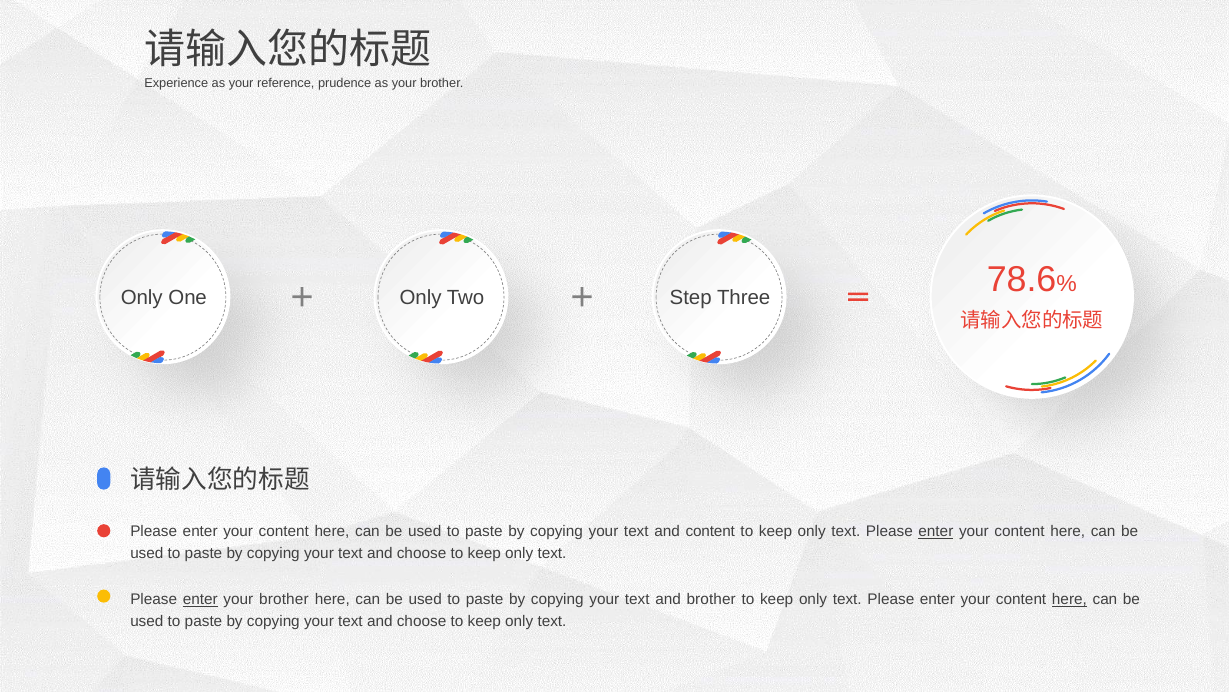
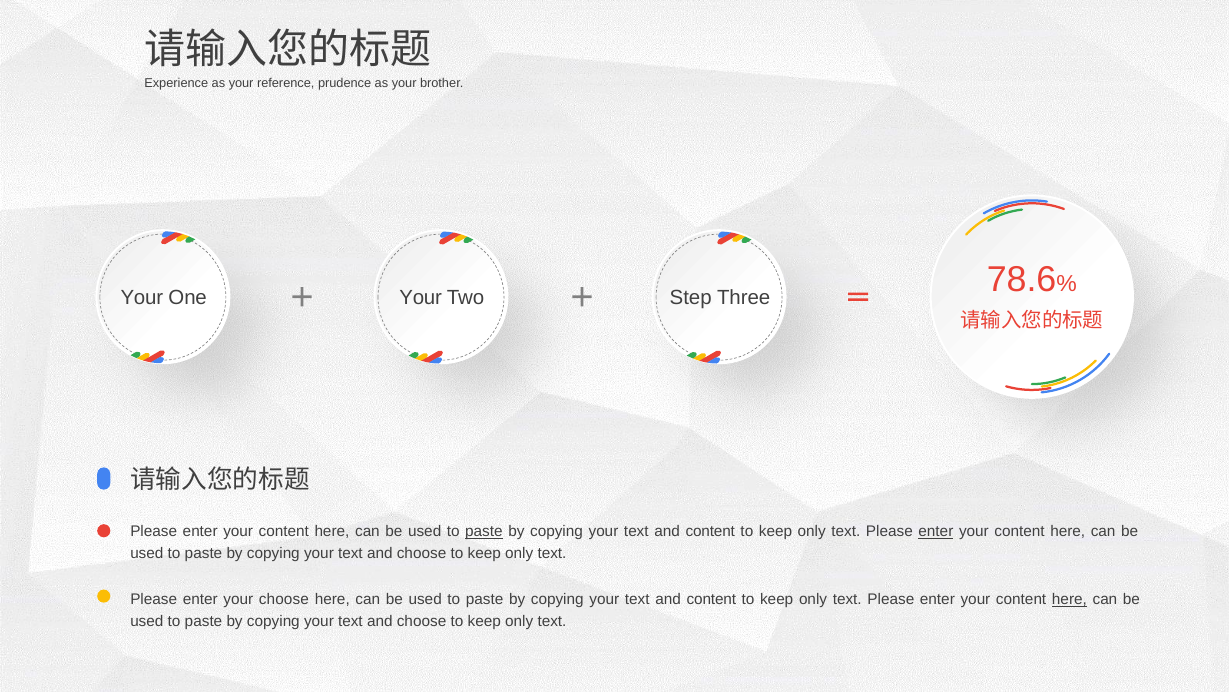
Only at (142, 298): Only -> Your
Only at (421, 298): Only -> Your
paste at (484, 531) underline: none -> present
enter at (200, 599) underline: present -> none
brother at (284, 599): brother -> choose
brother at (711, 599): brother -> content
